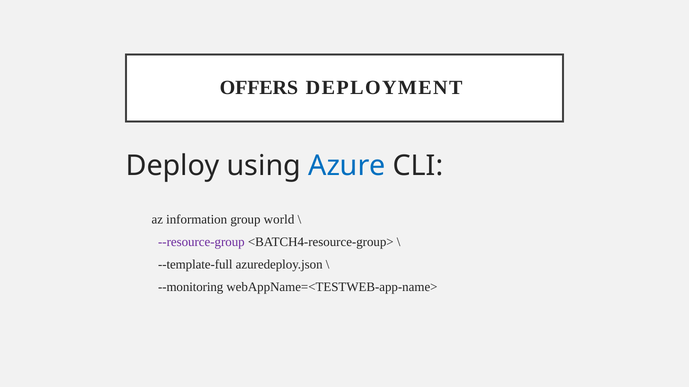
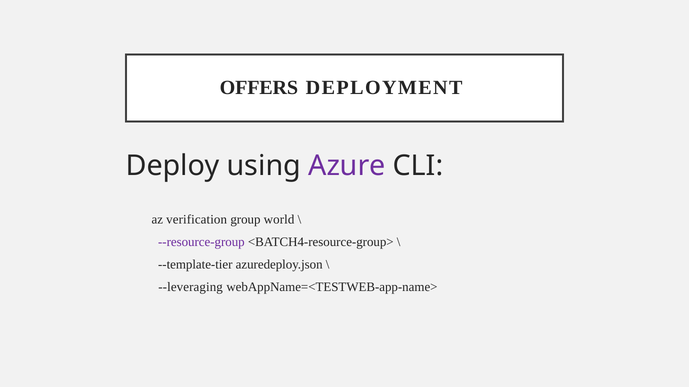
Azure colour: blue -> purple
information: information -> verification
--template-full: --template-full -> --template-tier
--monitoring: --monitoring -> --leveraging
